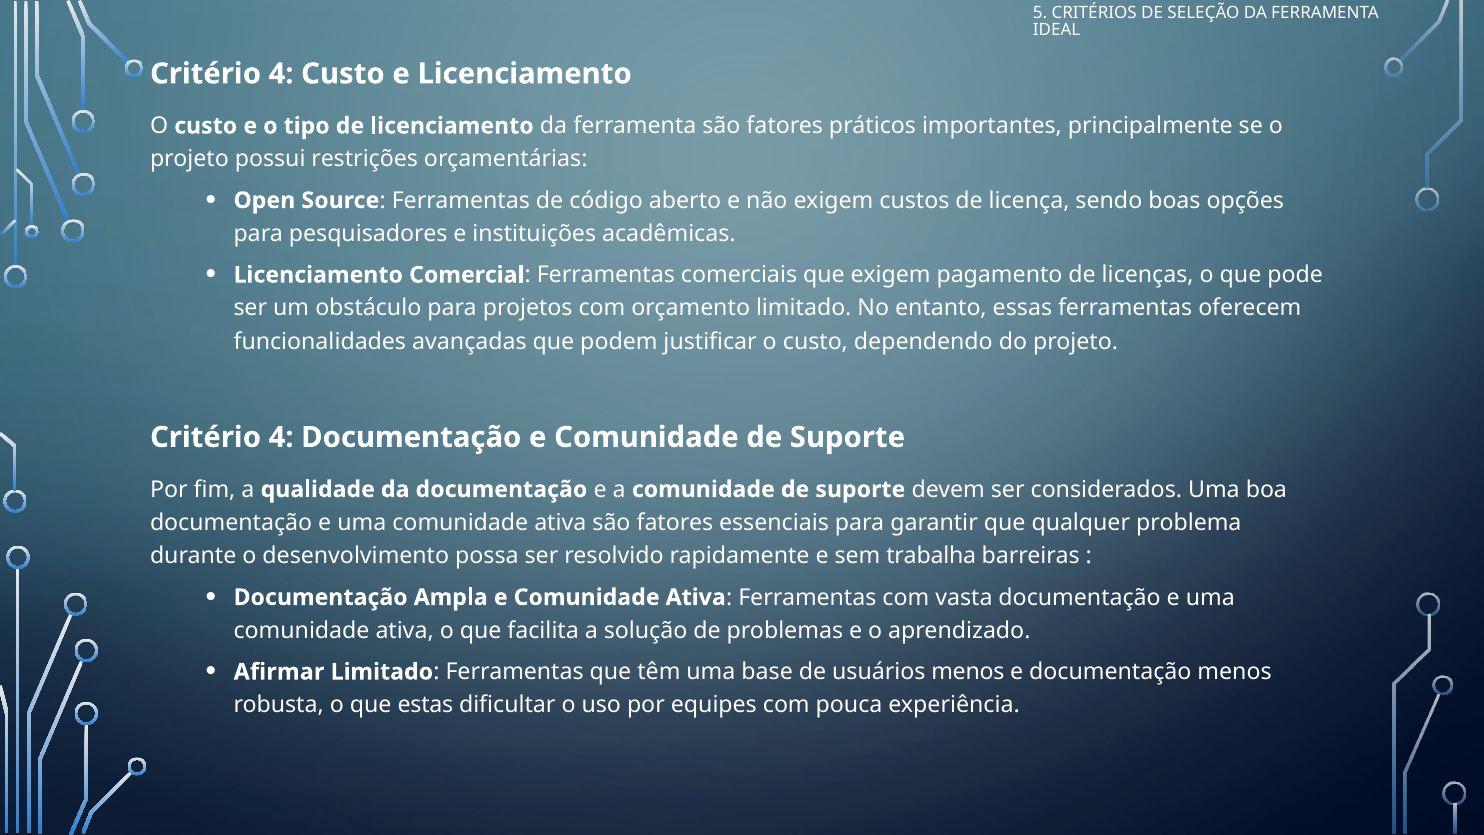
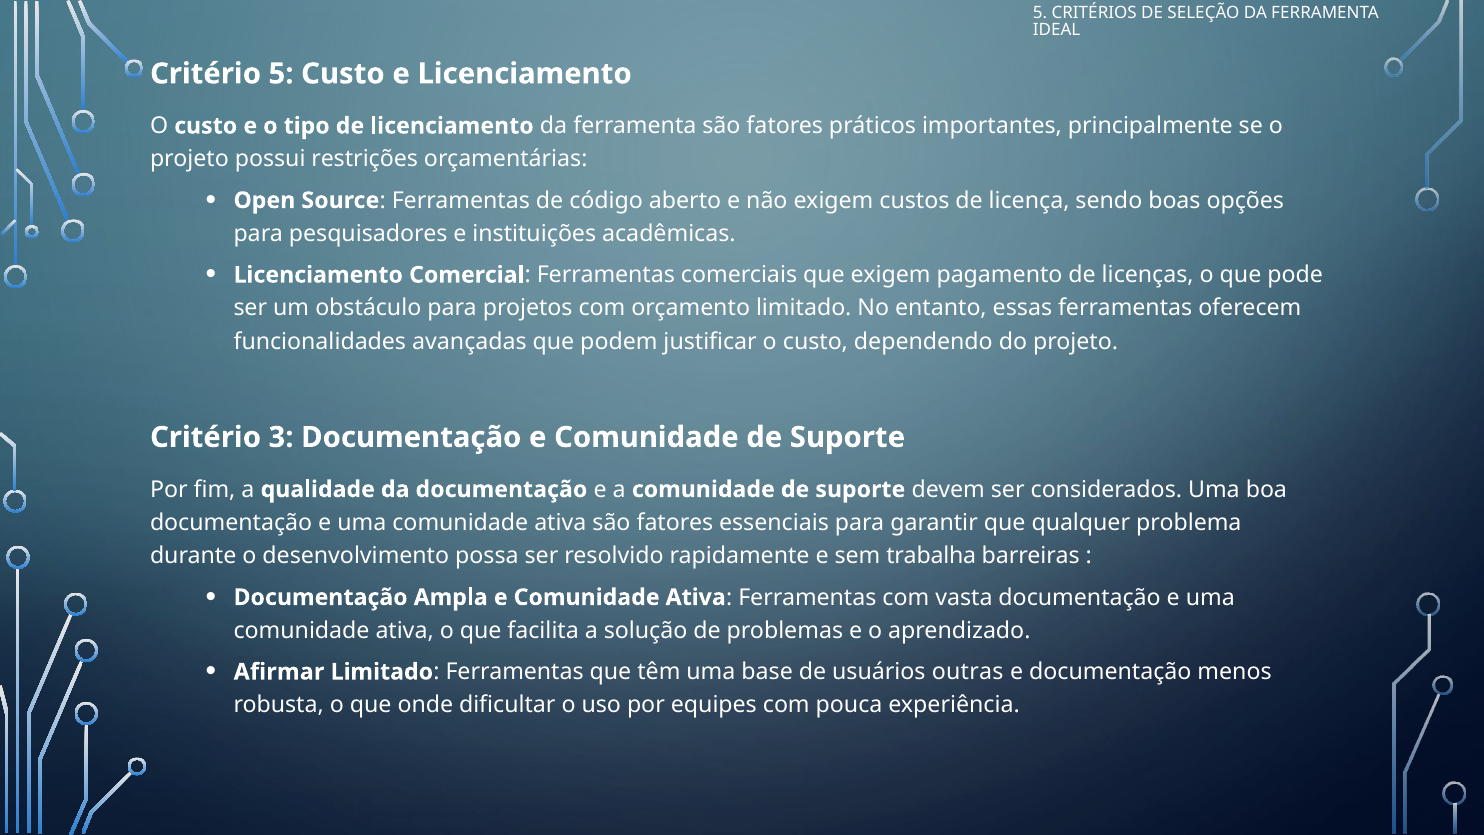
4 at (281, 74): 4 -> 5
4 at (281, 437): 4 -> 3
usuários menos: menos -> outras
estas: estas -> onde
